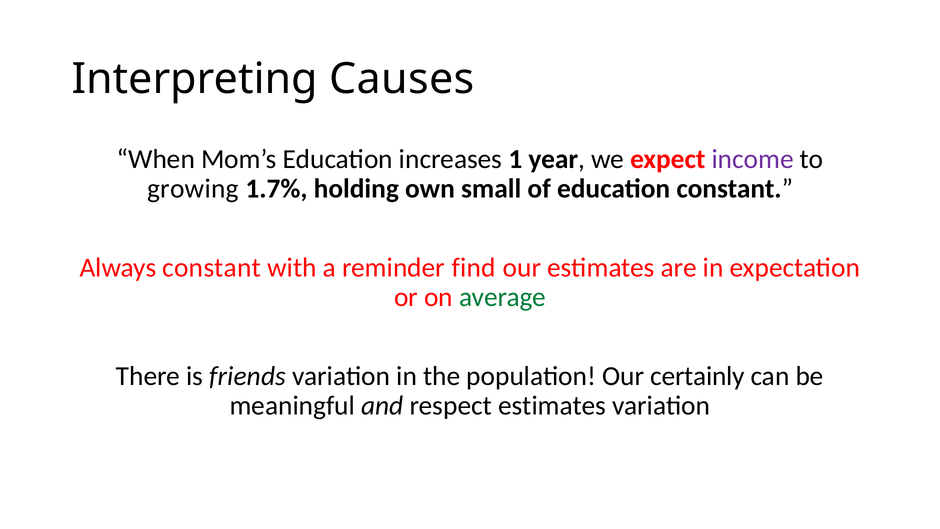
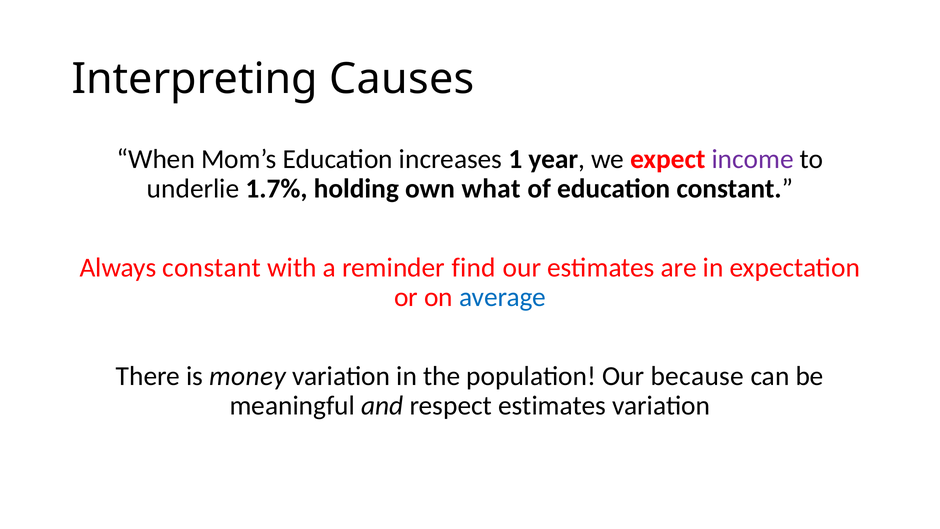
growing: growing -> underlie
small: small -> what
average colour: green -> blue
friends: friends -> money
certainly: certainly -> because
